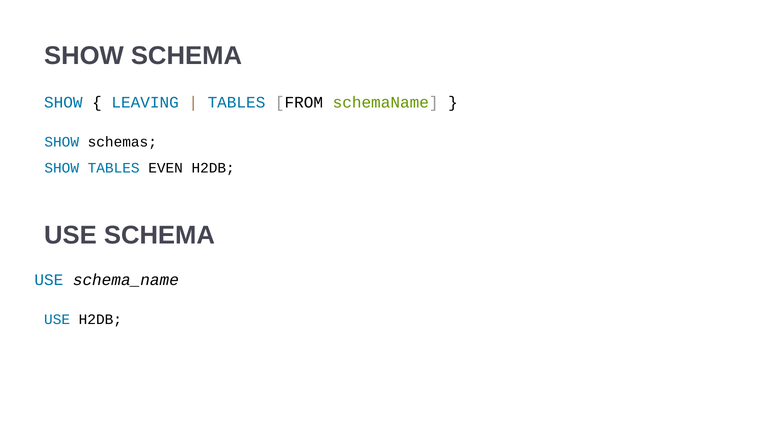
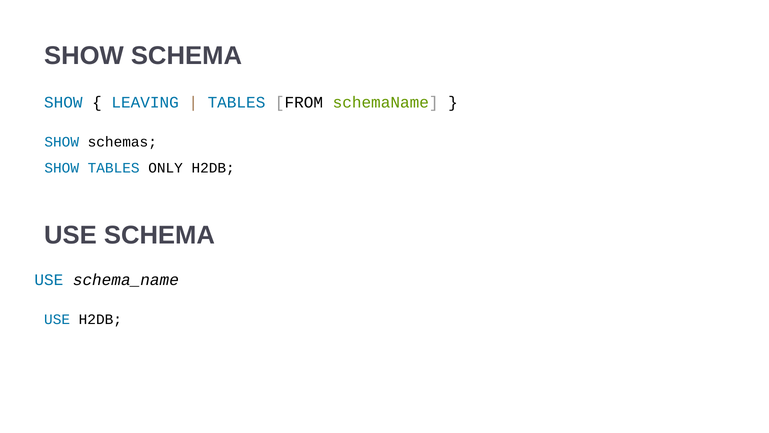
EVEN: EVEN -> ONLY
